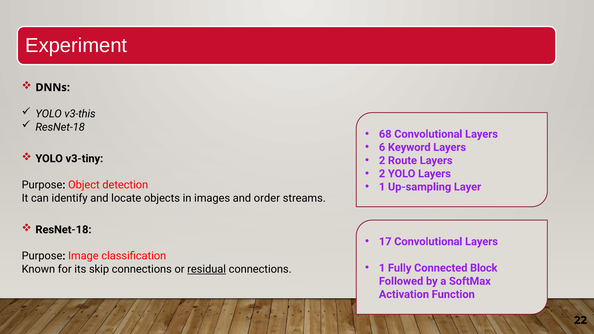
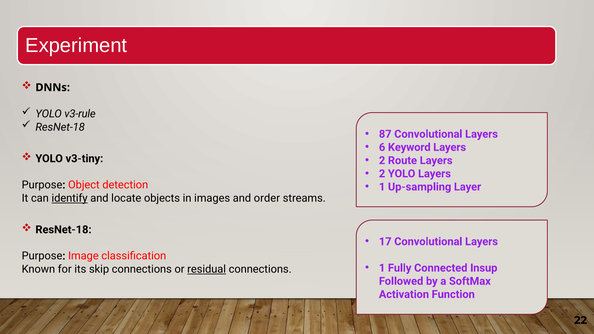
v3-this: v3-this -> v3-rule
68: 68 -> 87
identify underline: none -> present
Block: Block -> Insup
